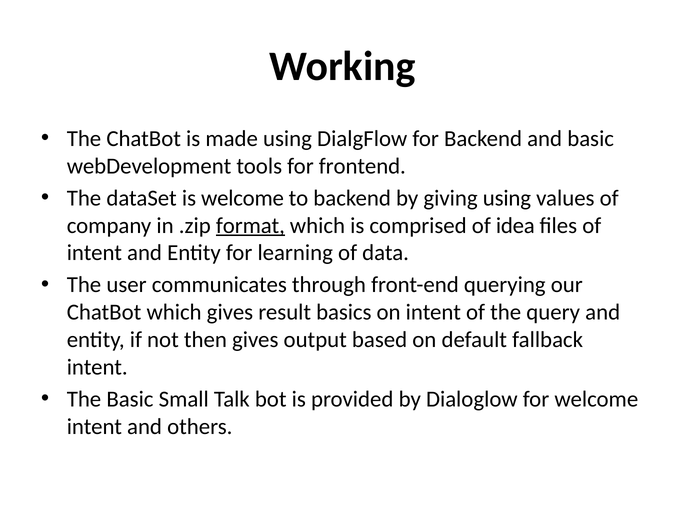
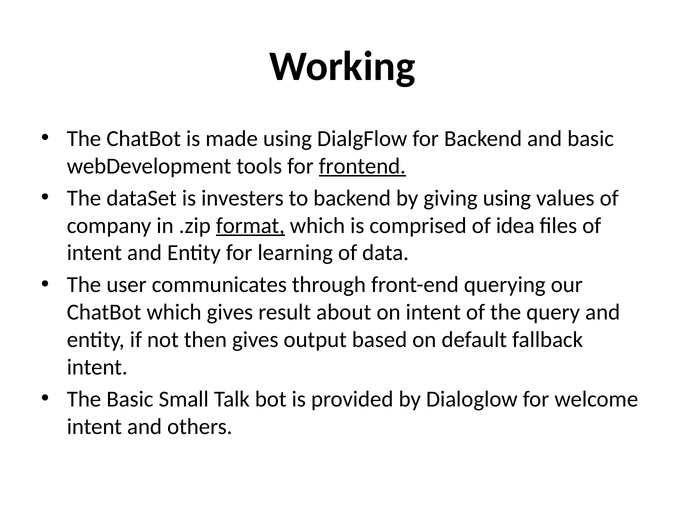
frontend underline: none -> present
is welcome: welcome -> investers
basics: basics -> about
